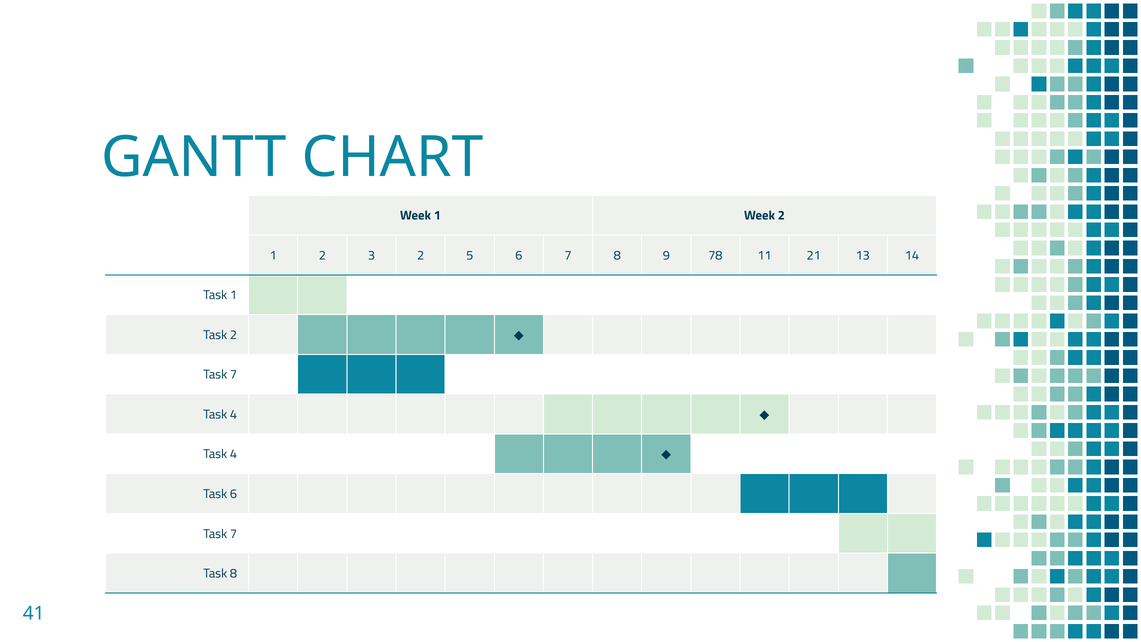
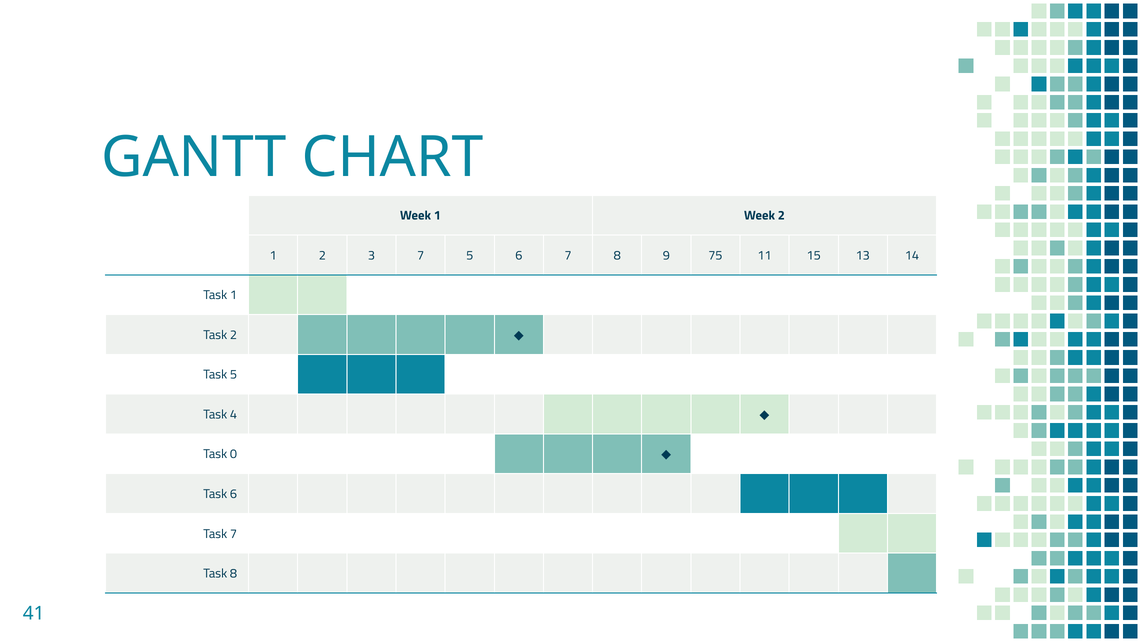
3 2: 2 -> 7
78: 78 -> 75
21: 21 -> 15
7 at (234, 375): 7 -> 5
4 at (234, 454): 4 -> 0
